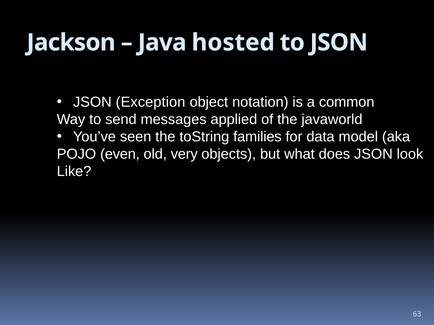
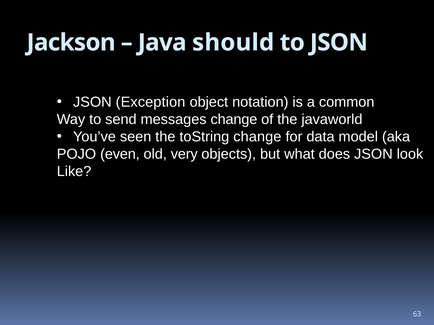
hosted: hosted -> should
messages applied: applied -> change
toString families: families -> change
